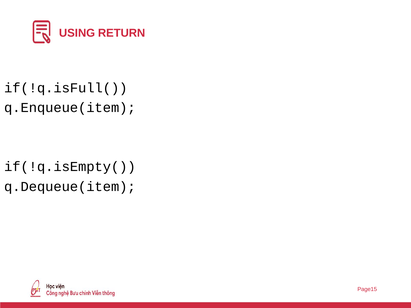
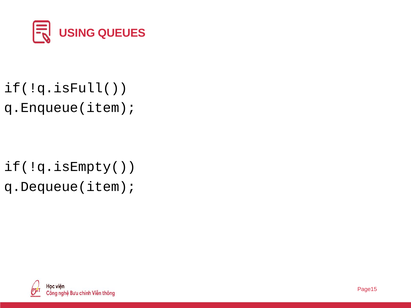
RETURN: RETURN -> QUEUES
